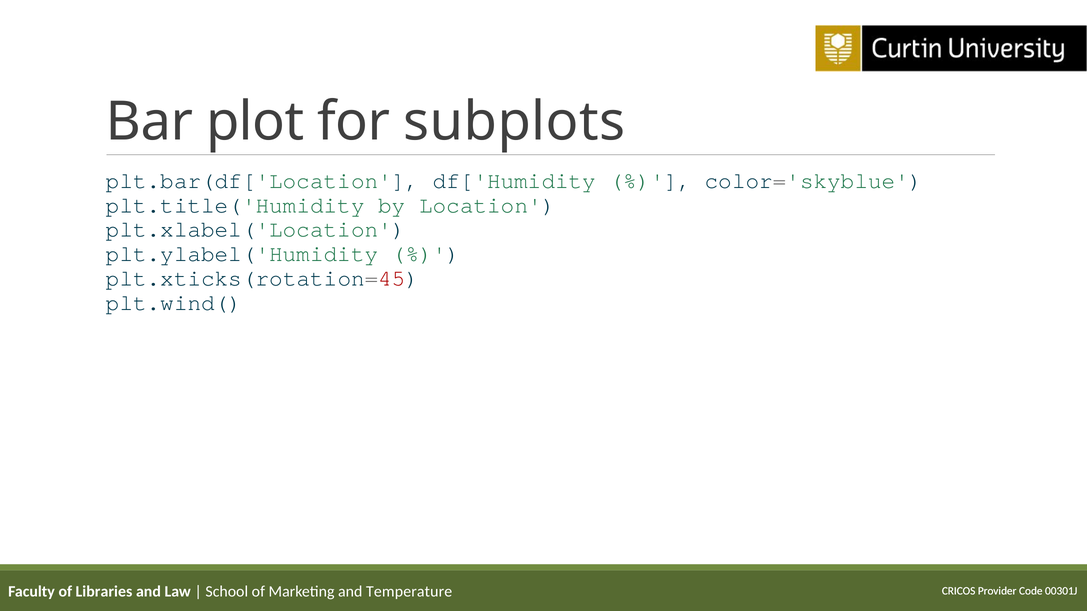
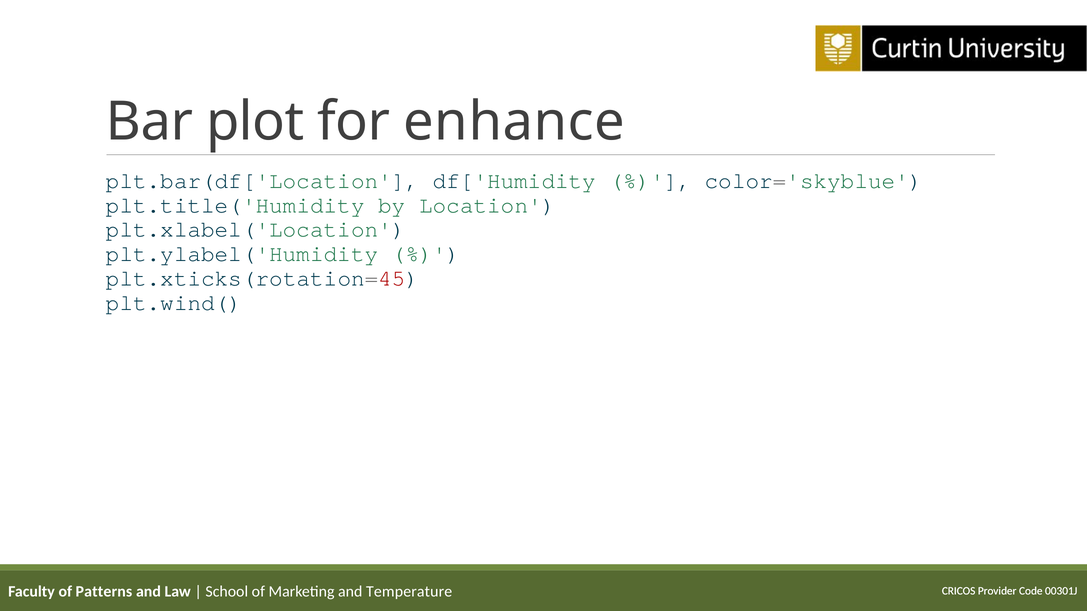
subplots: subplots -> enhance
Libraries: Libraries -> Patterns
